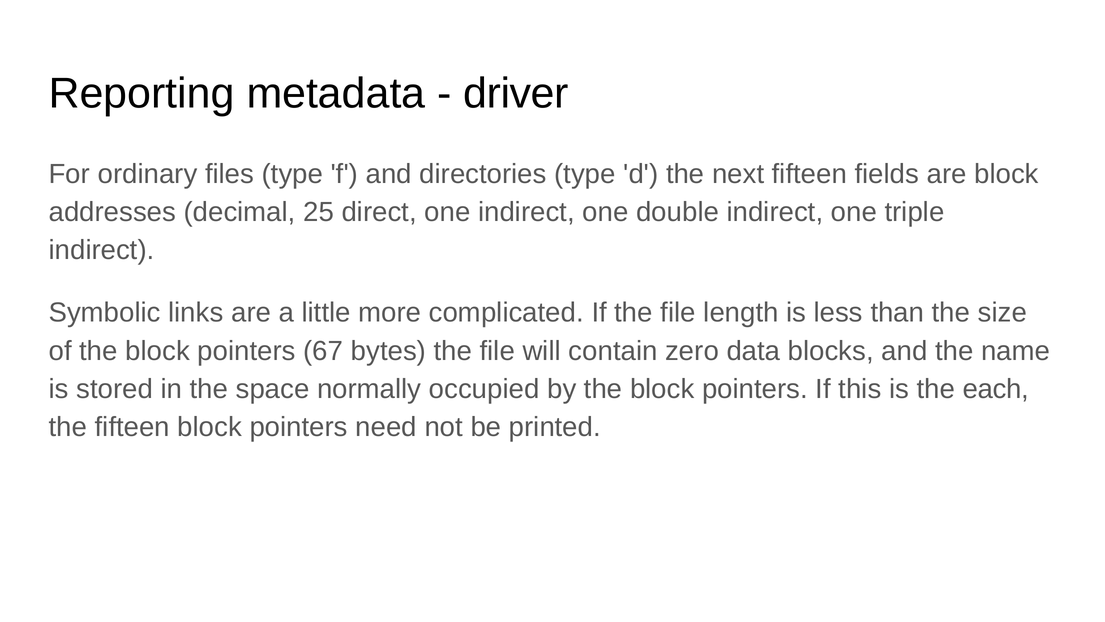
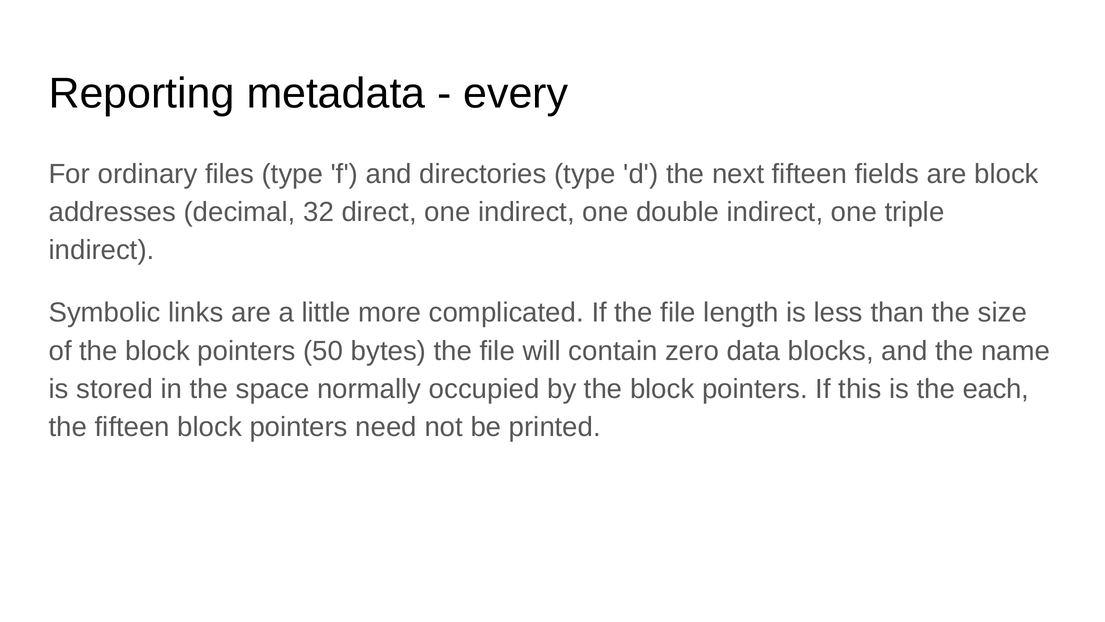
driver: driver -> every
25: 25 -> 32
67: 67 -> 50
